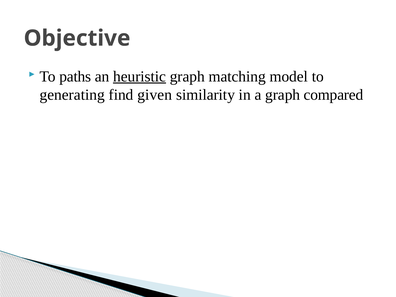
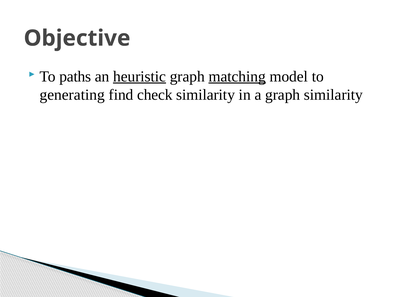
matching underline: none -> present
given: given -> check
graph compared: compared -> similarity
